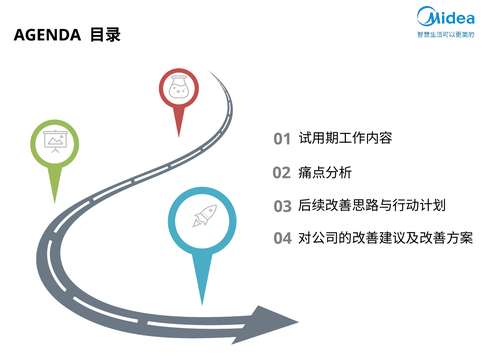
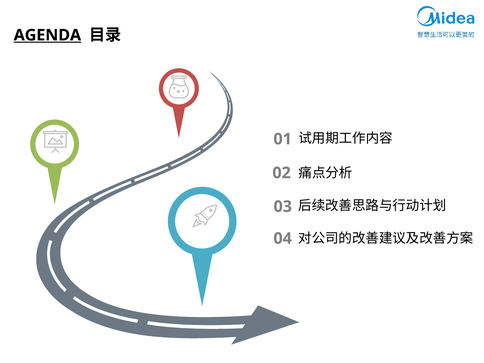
AGENDA underline: none -> present
